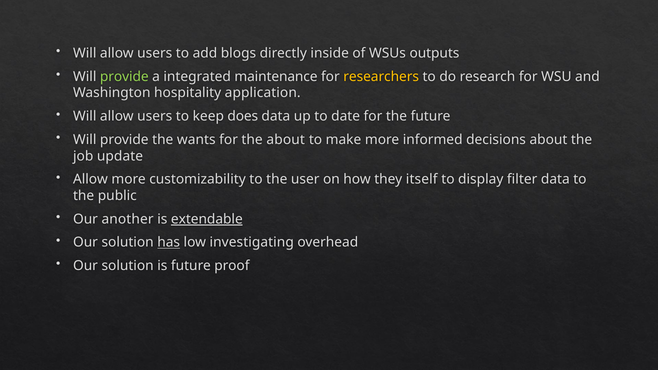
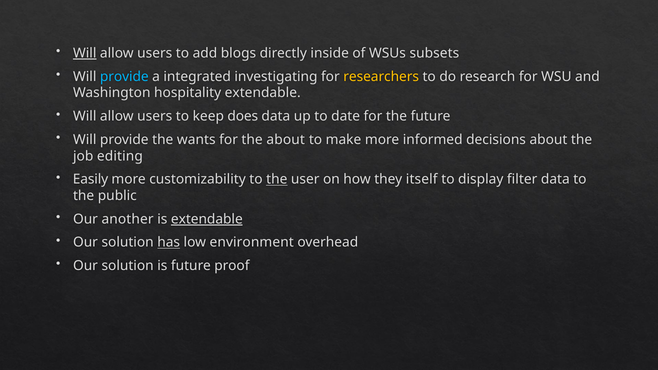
Will at (85, 53) underline: none -> present
outputs: outputs -> subsets
provide at (124, 77) colour: light green -> light blue
maintenance: maintenance -> investigating
hospitality application: application -> extendable
update: update -> editing
Allow at (90, 179): Allow -> Easily
the at (277, 179) underline: none -> present
investigating: investigating -> environment
